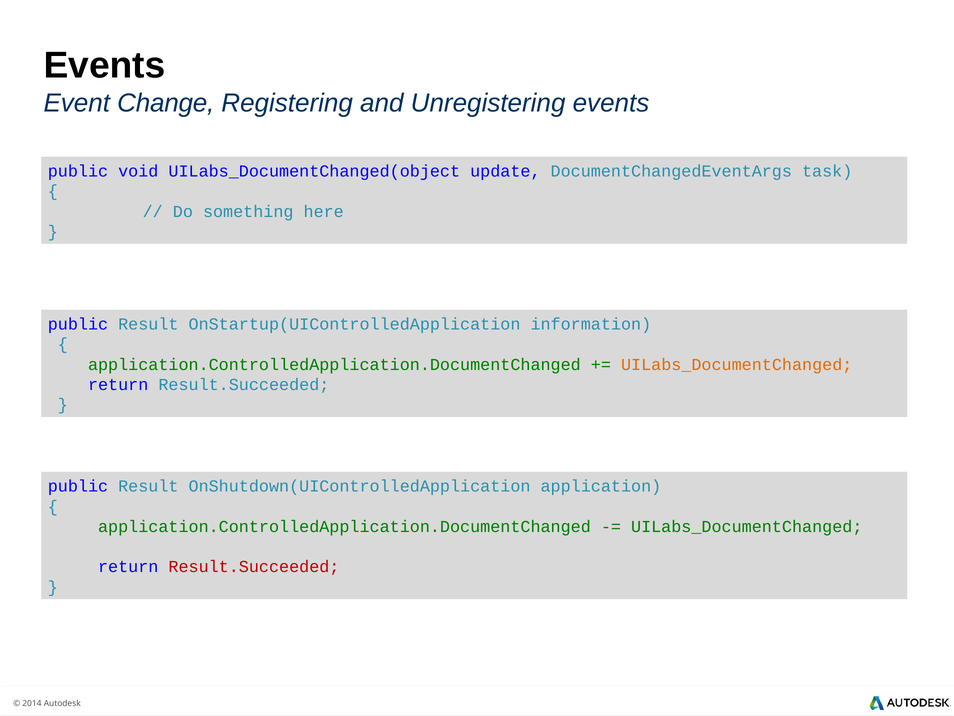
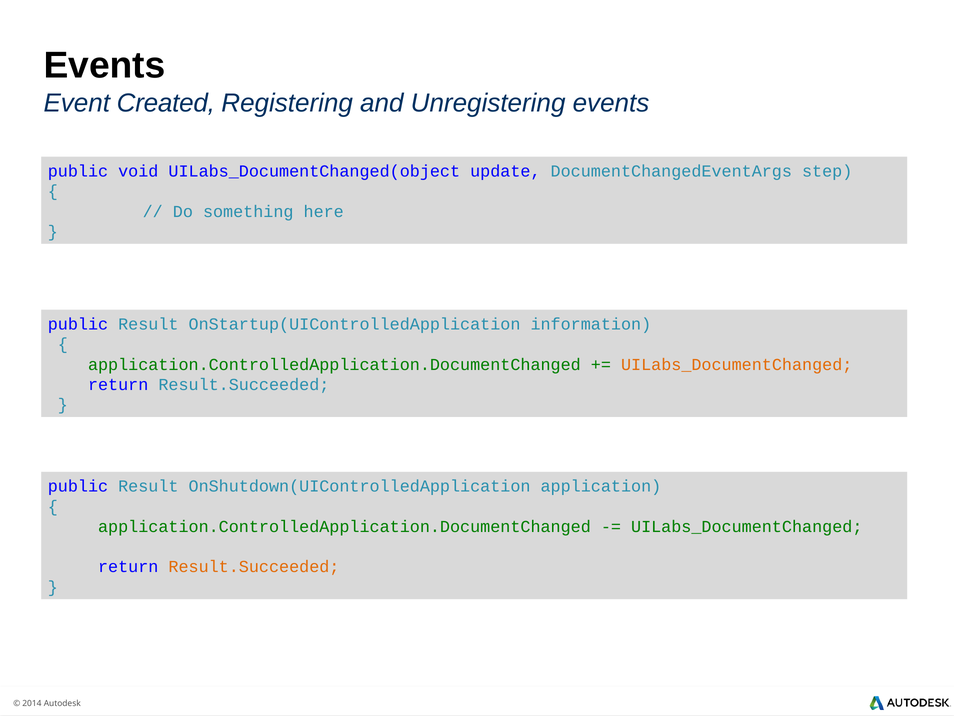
Change: Change -> Created
task: task -> step
Result.Succeeded at (254, 566) colour: red -> orange
